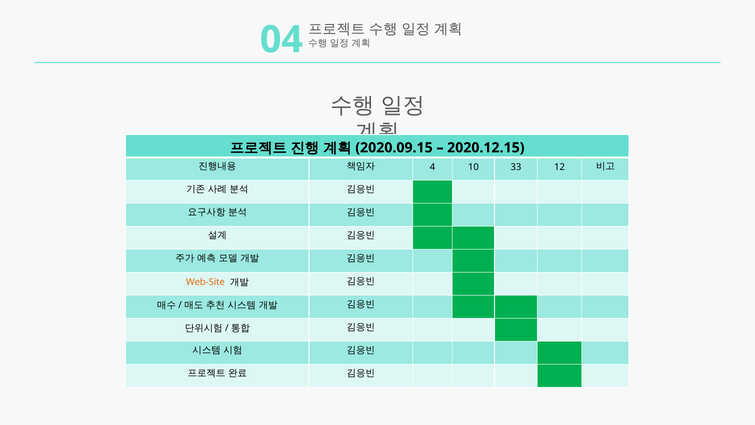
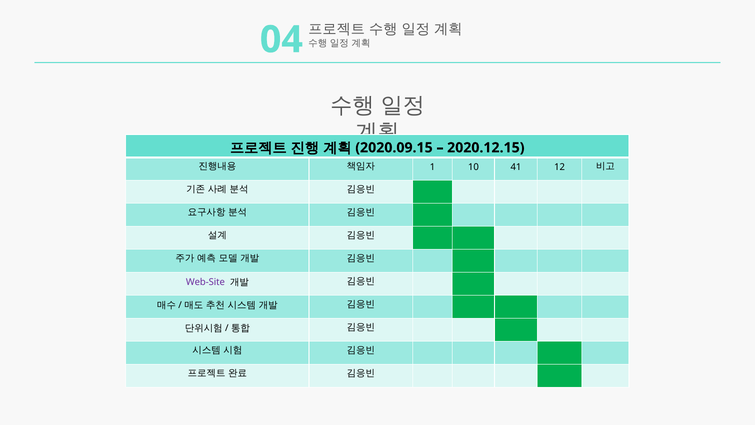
4: 4 -> 1
33: 33 -> 41
Web-Site colour: orange -> purple
